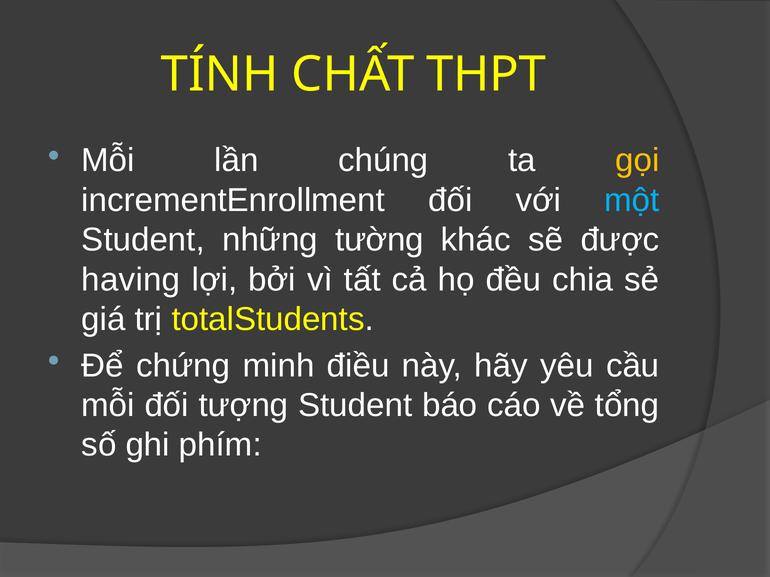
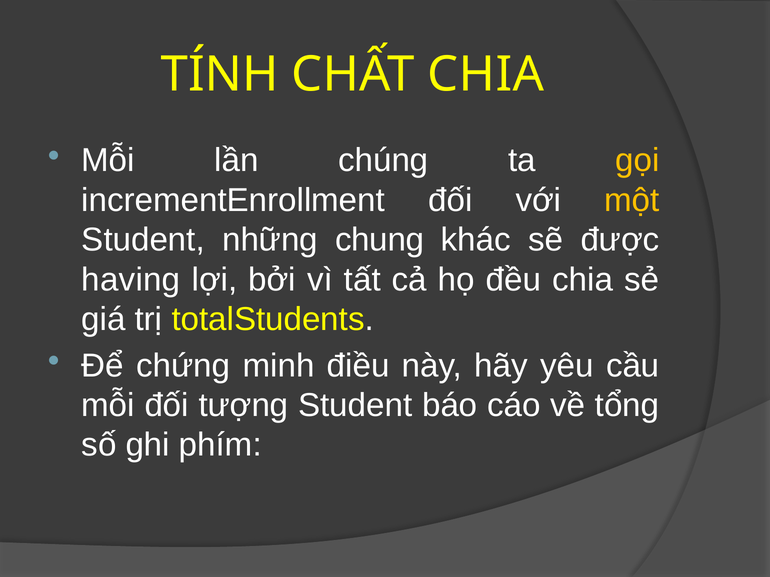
CHẤT THPT: THPT -> CHIA
một colour: light blue -> yellow
tường: tường -> chung
